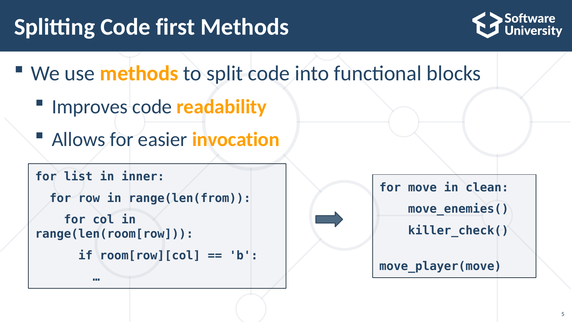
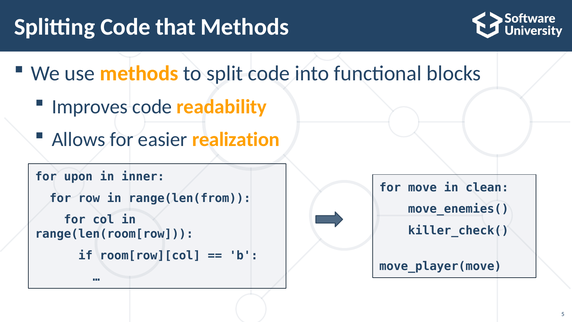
first: first -> that
invocation: invocation -> realization
list: list -> upon
